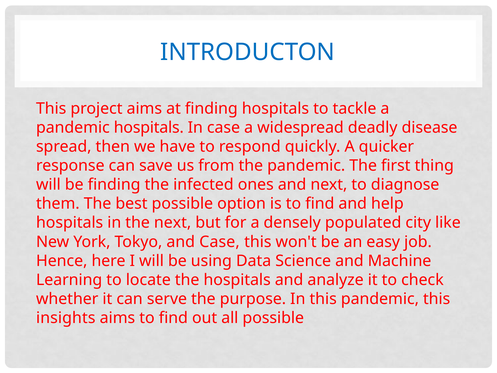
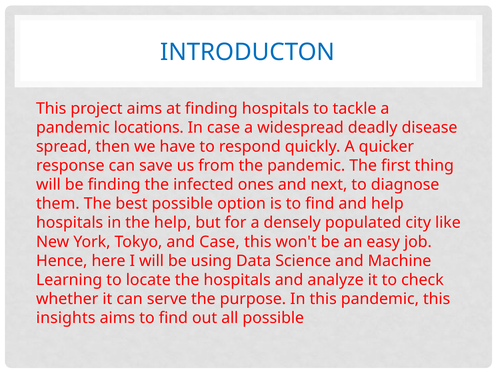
pandemic hospitals: hospitals -> locations
the next: next -> help
